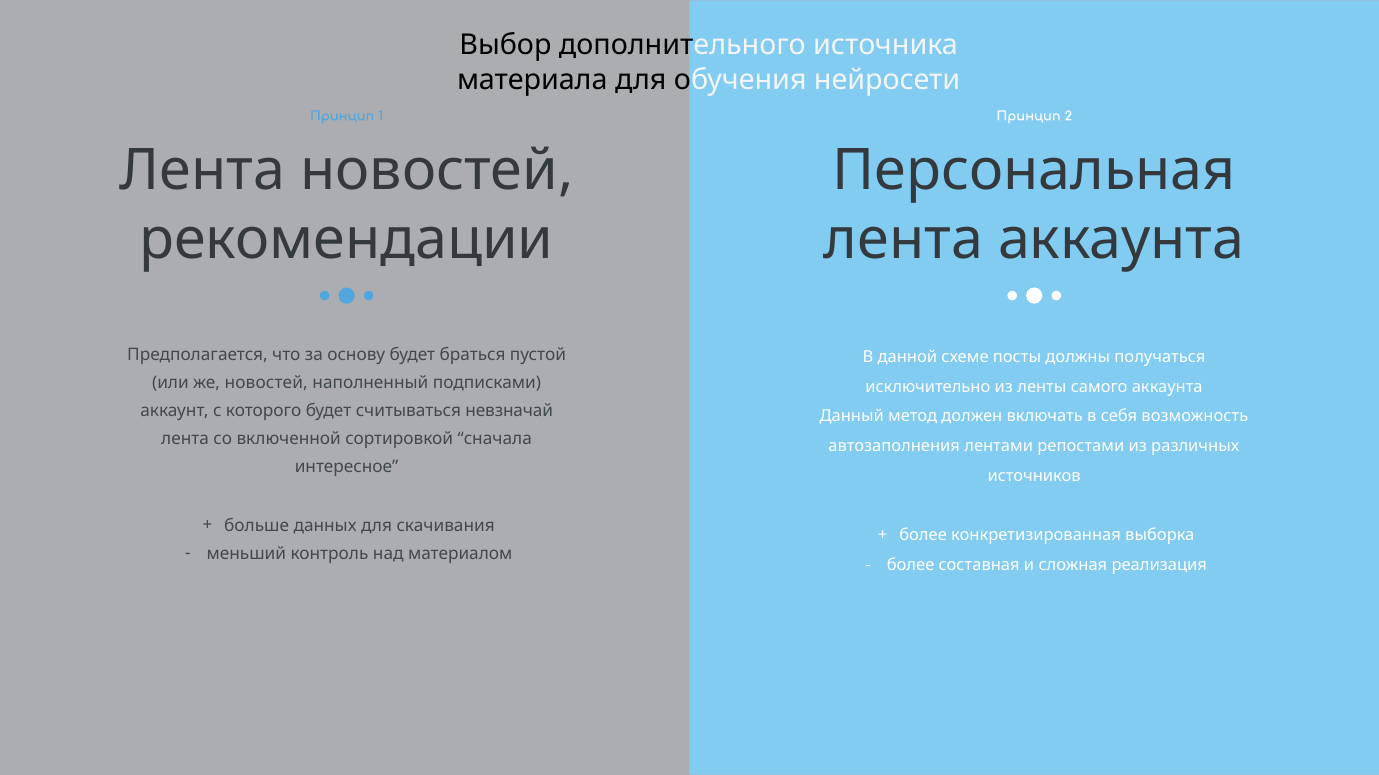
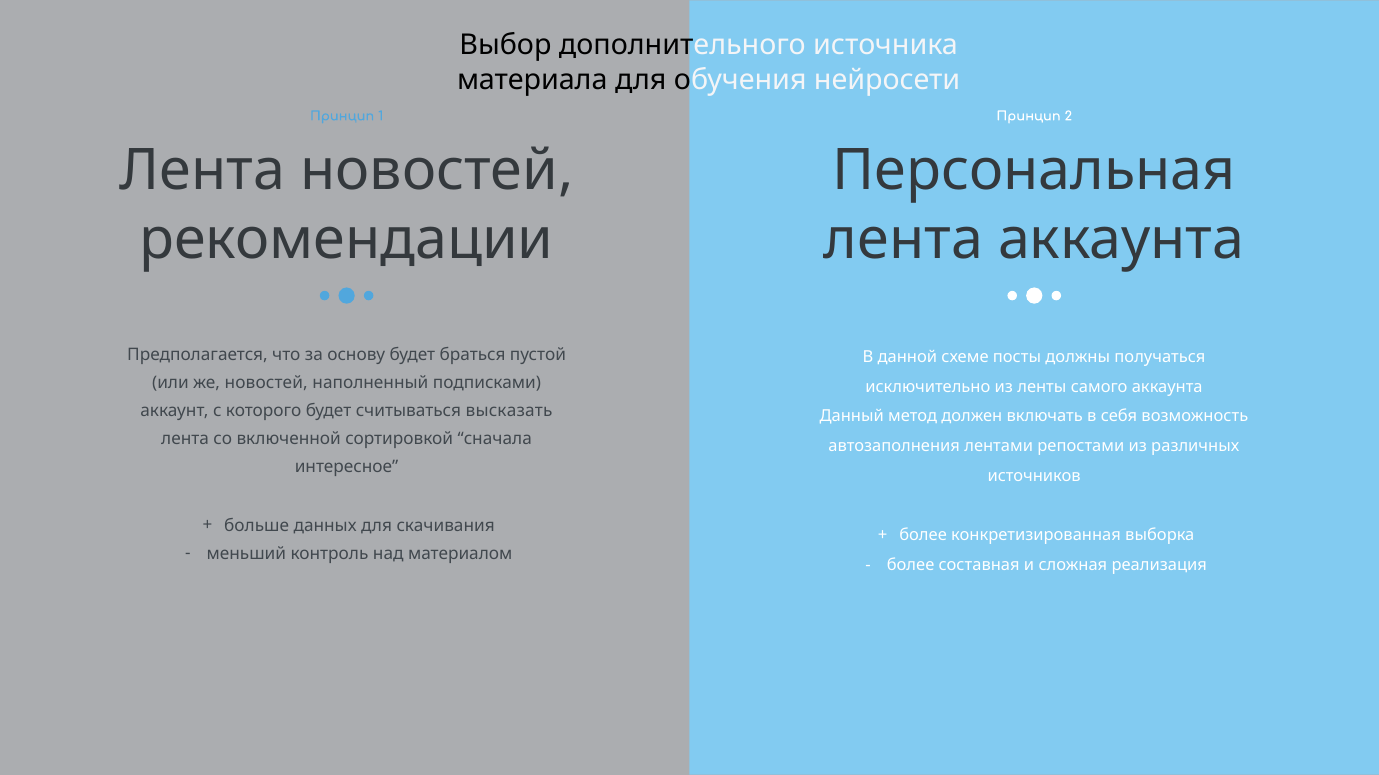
невзначай: невзначай -> высказать
